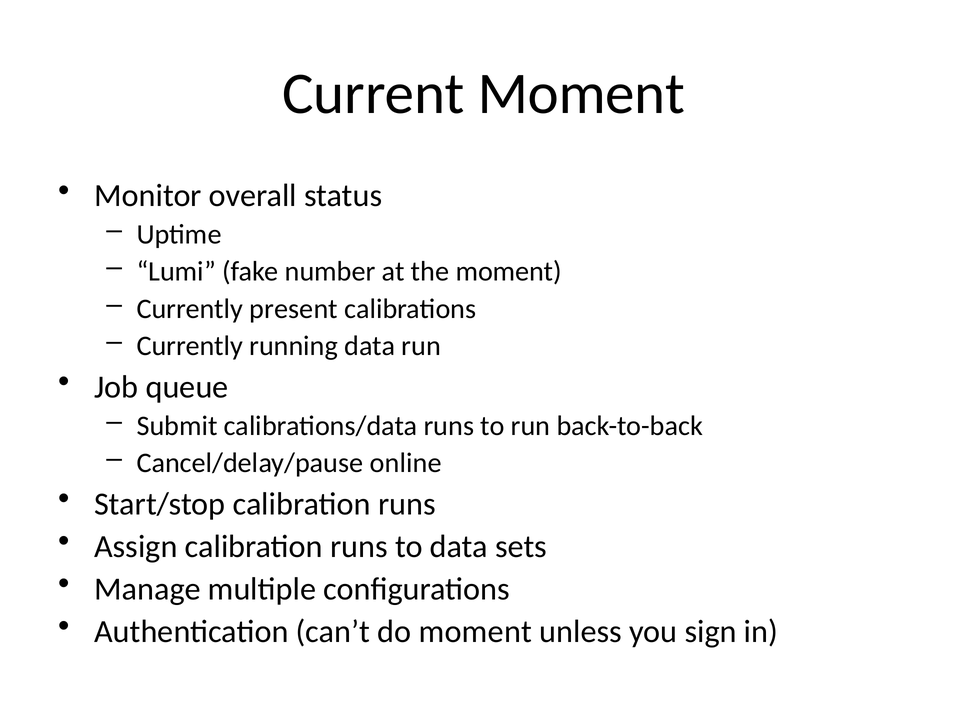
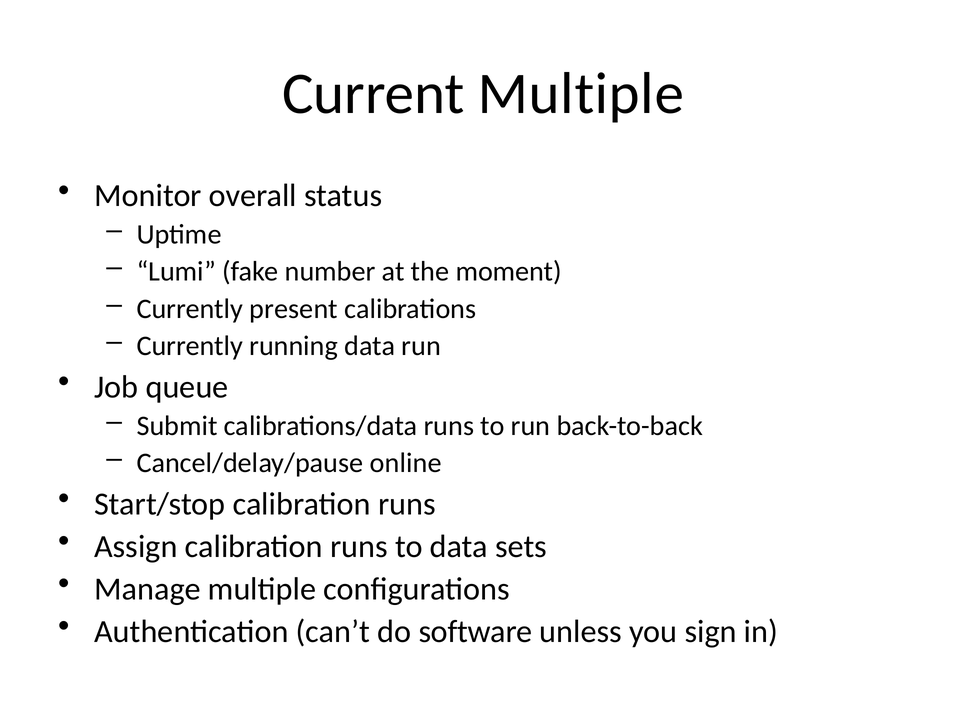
Current Moment: Moment -> Multiple
do moment: moment -> software
